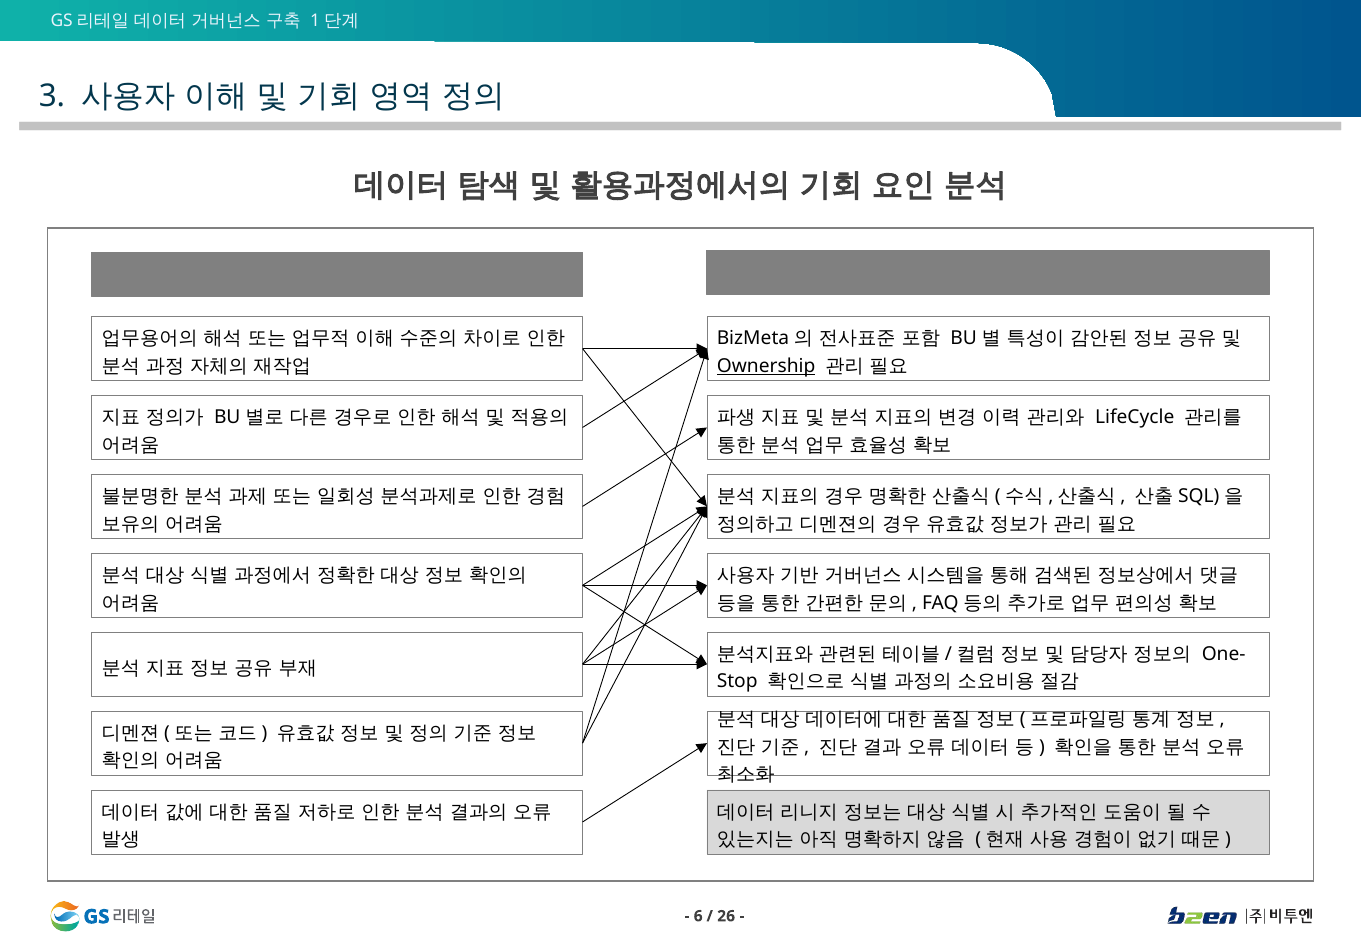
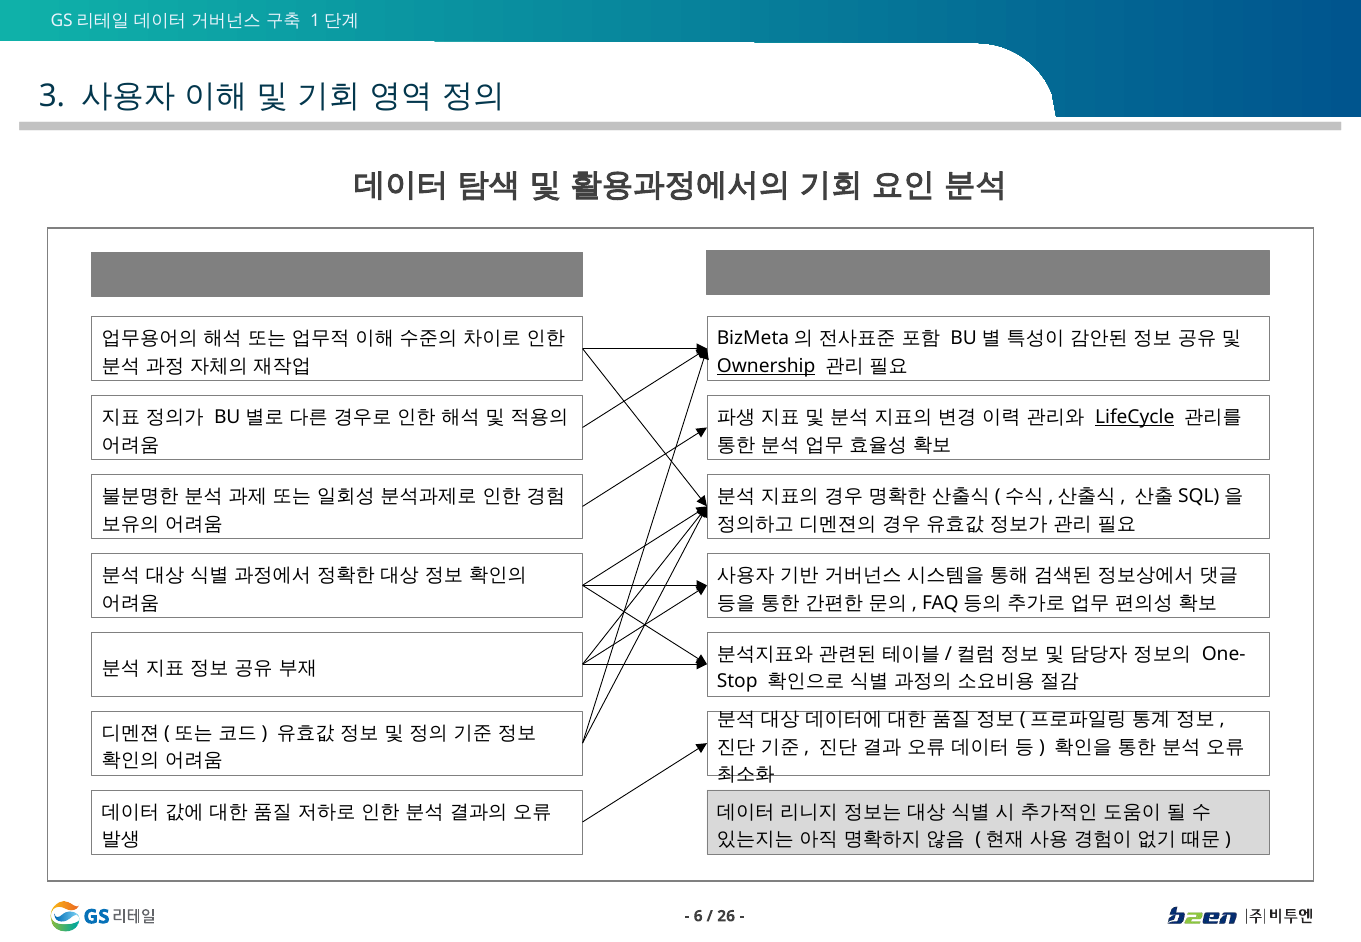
LifeCycle underline: none -> present
